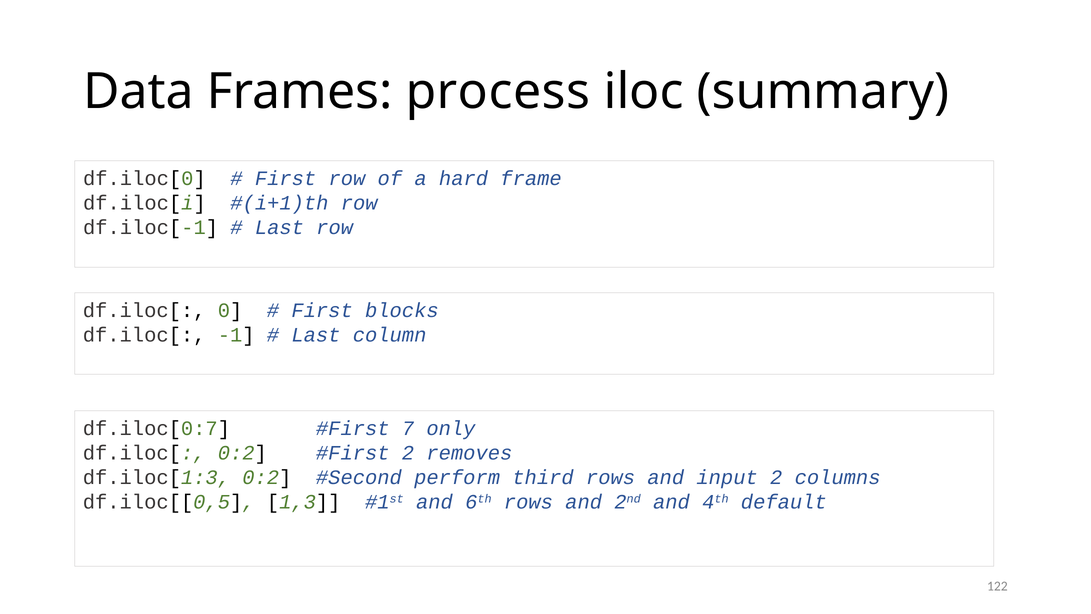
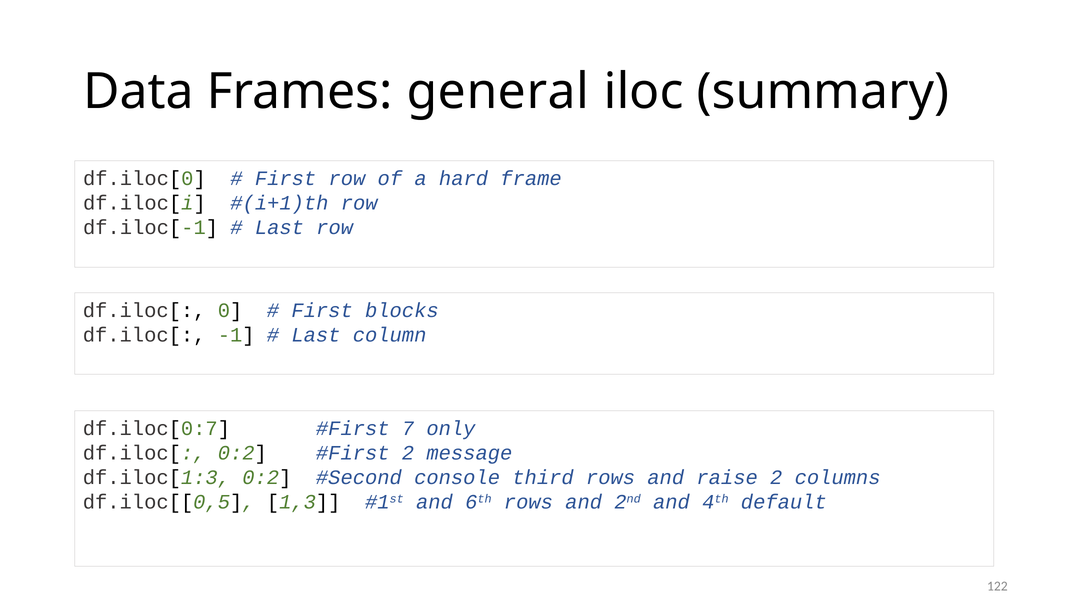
process: process -> general
removes: removes -> message
perform: perform -> console
input: input -> raise
